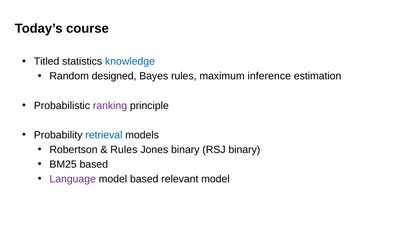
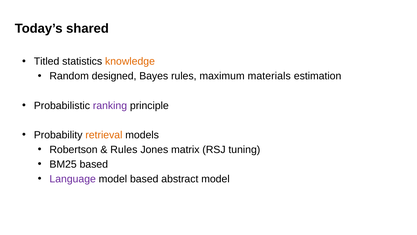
course: course -> shared
knowledge colour: blue -> orange
inference: inference -> materials
retrieval colour: blue -> orange
Jones binary: binary -> matrix
RSJ binary: binary -> tuning
relevant: relevant -> abstract
